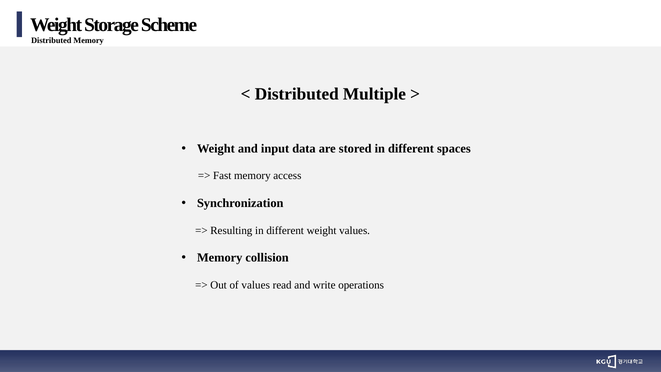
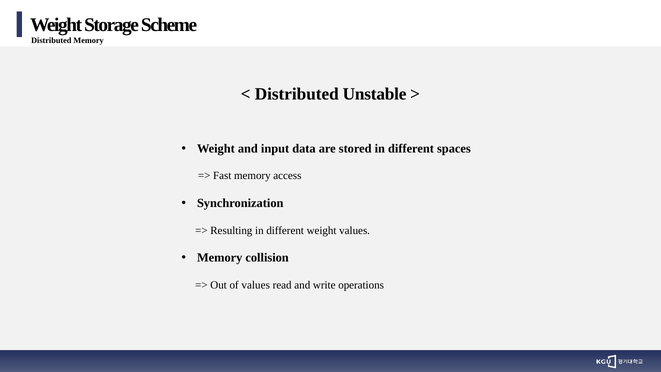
Multiple: Multiple -> Unstable
